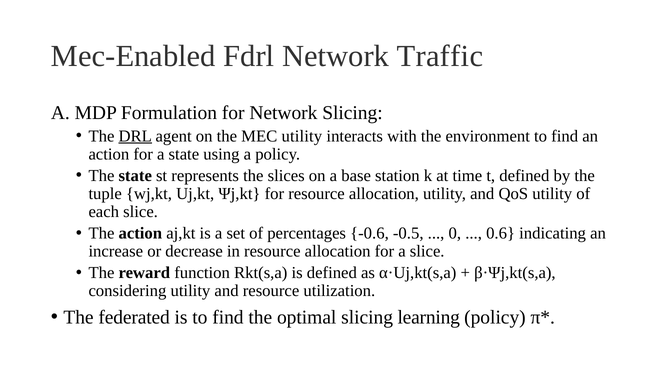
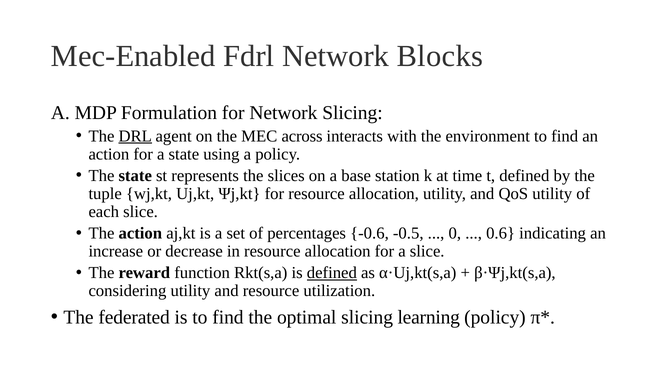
Traffic: Traffic -> Blocks
MEC utility: utility -> across
defined at (332, 273) underline: none -> present
